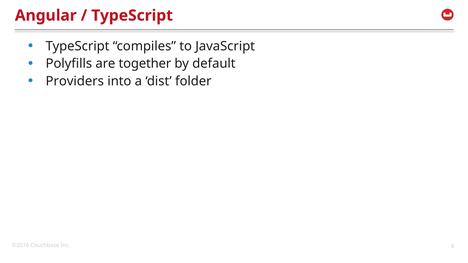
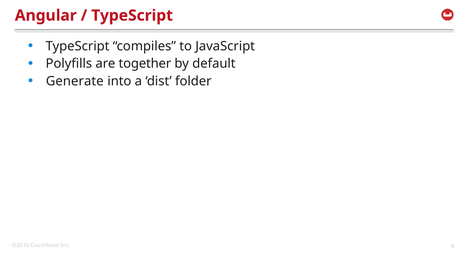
Providers: Providers -> Generate
